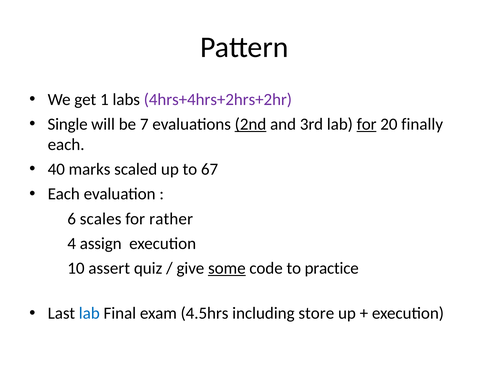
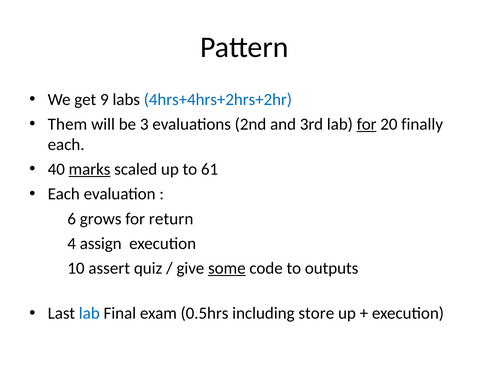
1: 1 -> 9
4hrs+4hrs+2hrs+2hr colour: purple -> blue
Single: Single -> Them
7: 7 -> 3
2nd underline: present -> none
marks underline: none -> present
67: 67 -> 61
scales: scales -> grows
rather: rather -> return
practice: practice -> outputs
4.5hrs: 4.5hrs -> 0.5hrs
